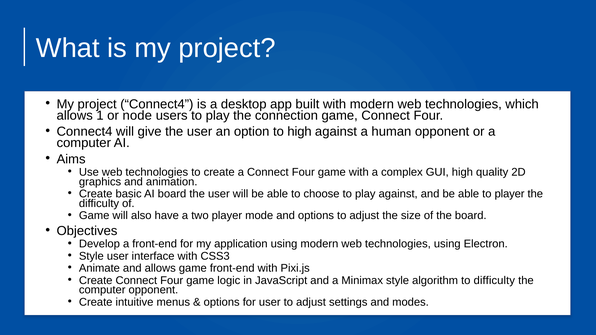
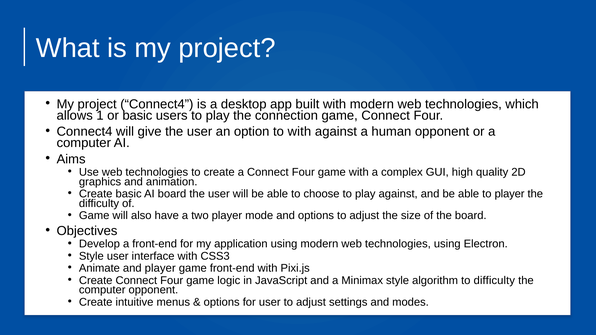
or node: node -> basic
to high: high -> with
and allows: allows -> player
